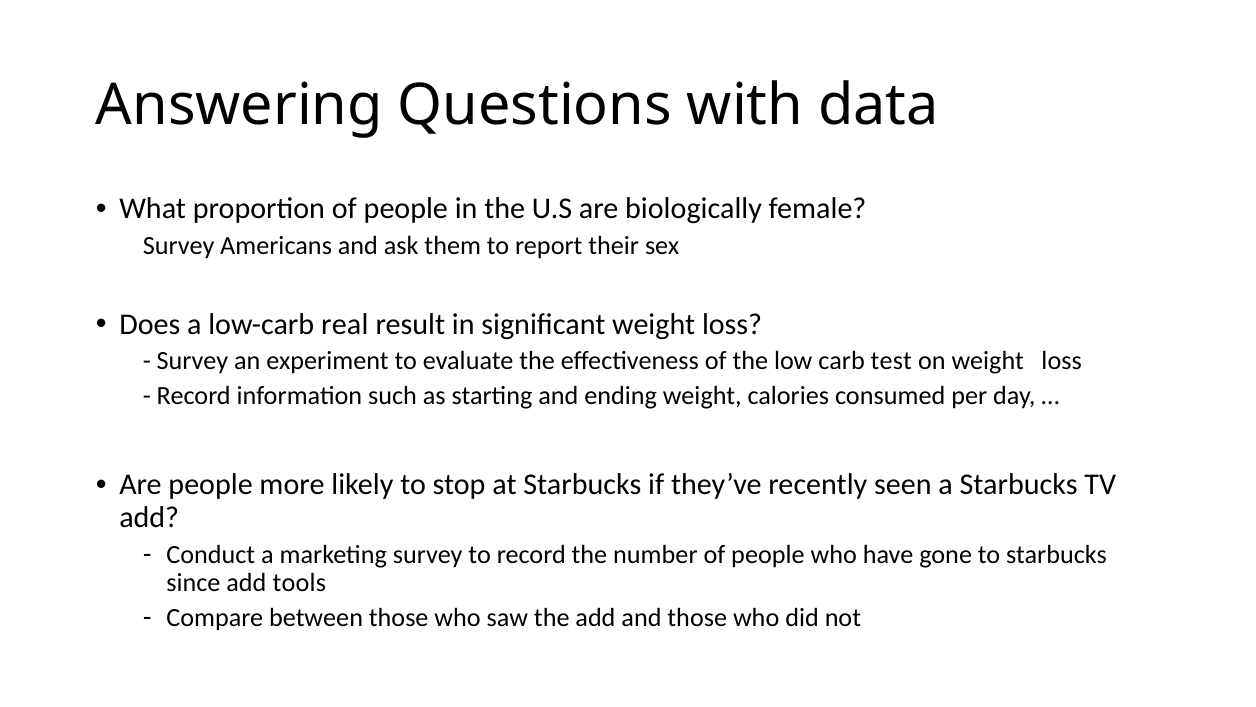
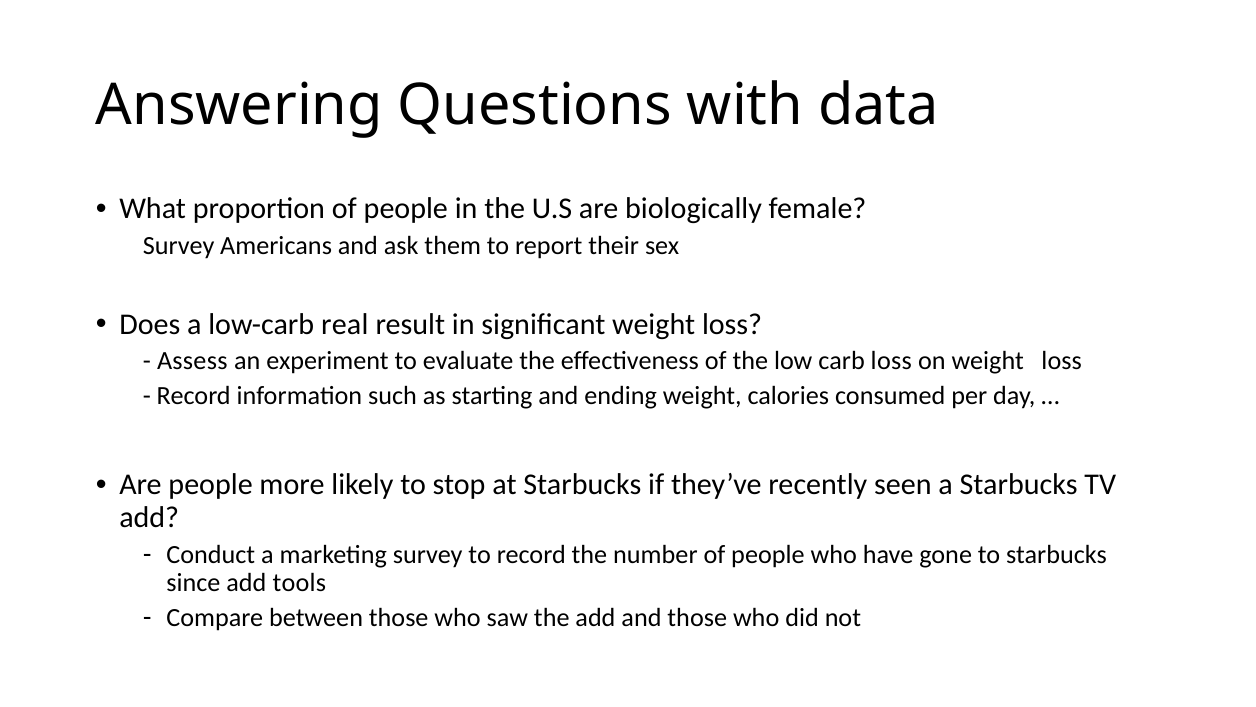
Survey at (192, 361): Survey -> Assess
carb test: test -> loss
